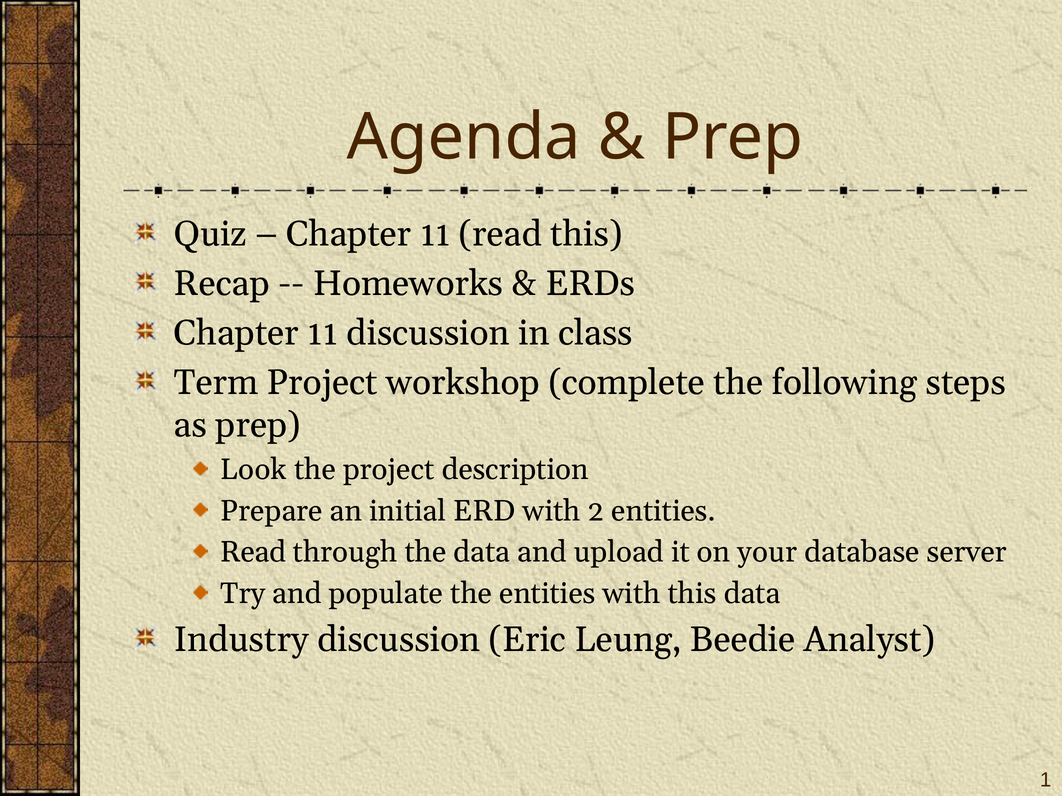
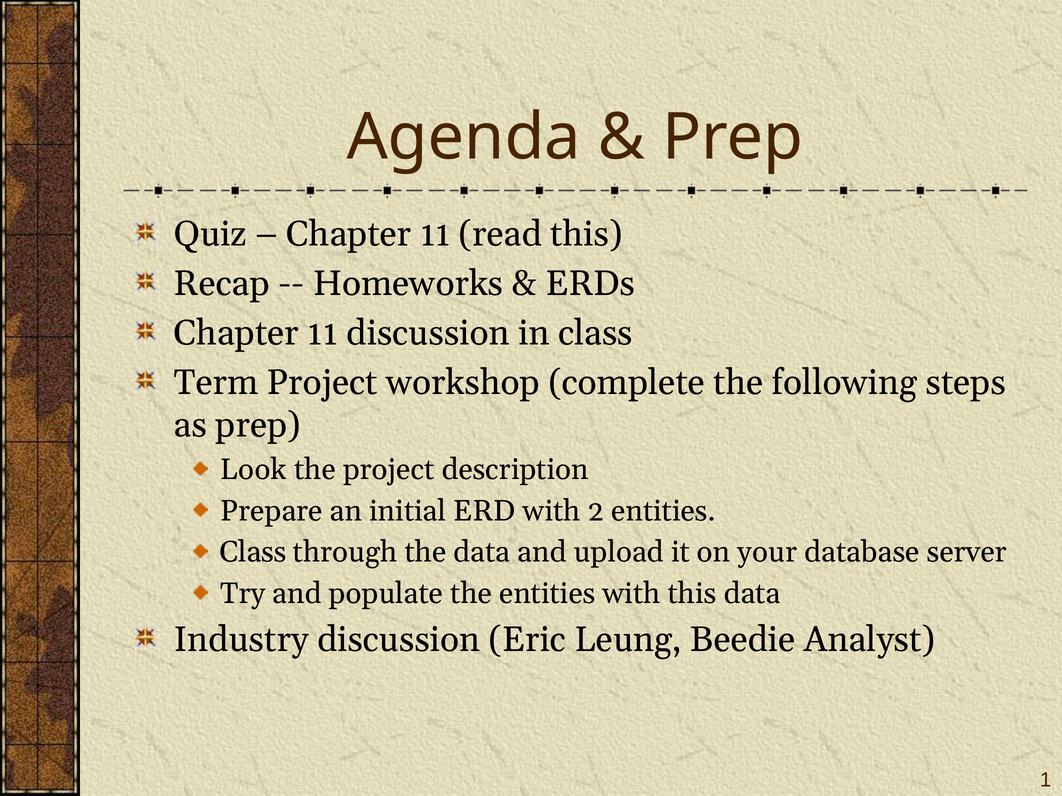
Read at (253, 552): Read -> Class
